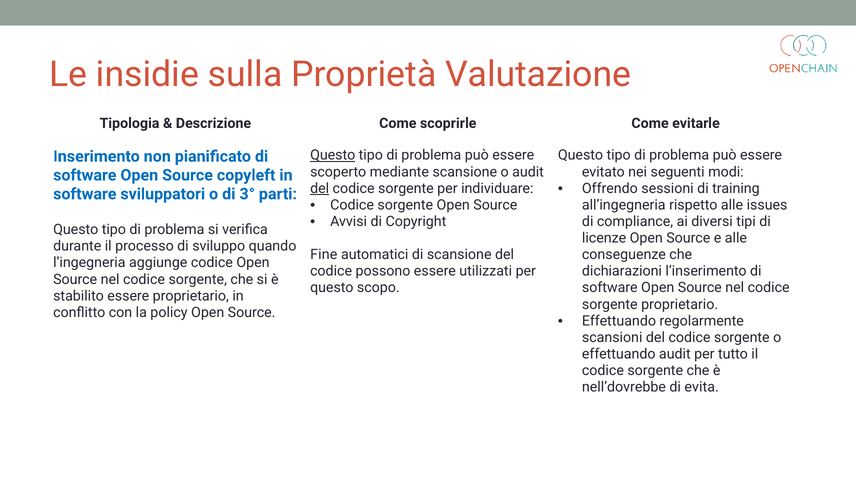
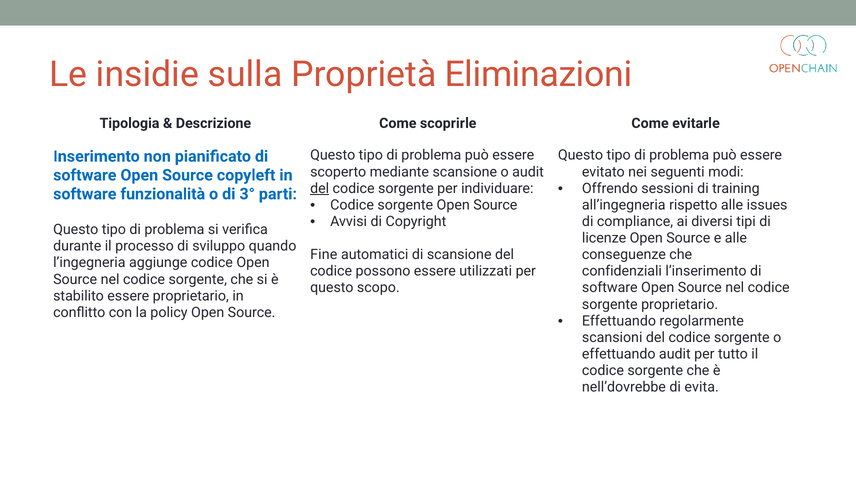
Valutazione: Valutazione -> Eliminazioni
Questo at (333, 155) underline: present -> none
sviluppatori: sviluppatori -> funzionalità
dichiarazioni: dichiarazioni -> confidenziali
